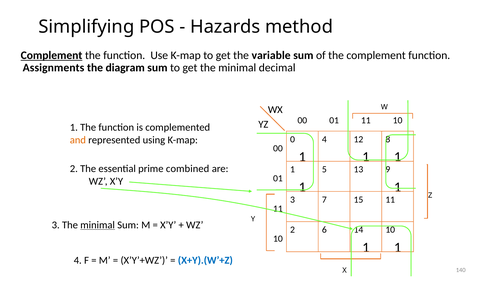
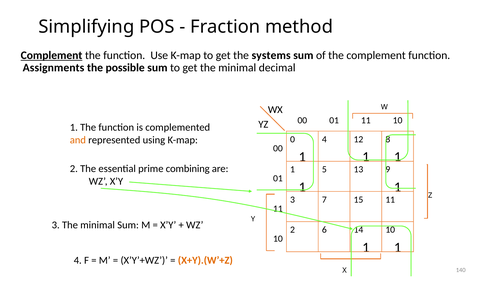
Hazards: Hazards -> Fraction
variable: variable -> systems
diagram: diagram -> possible
combined: combined -> combining
minimal at (98, 225) underline: present -> none
X+Y).(W’+Z colour: blue -> orange
